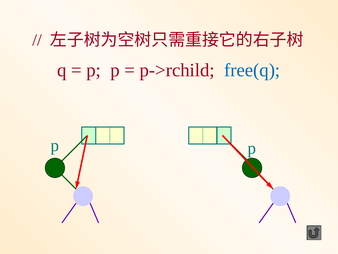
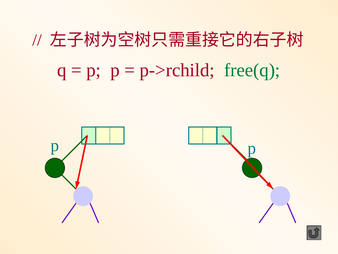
free(q colour: blue -> green
